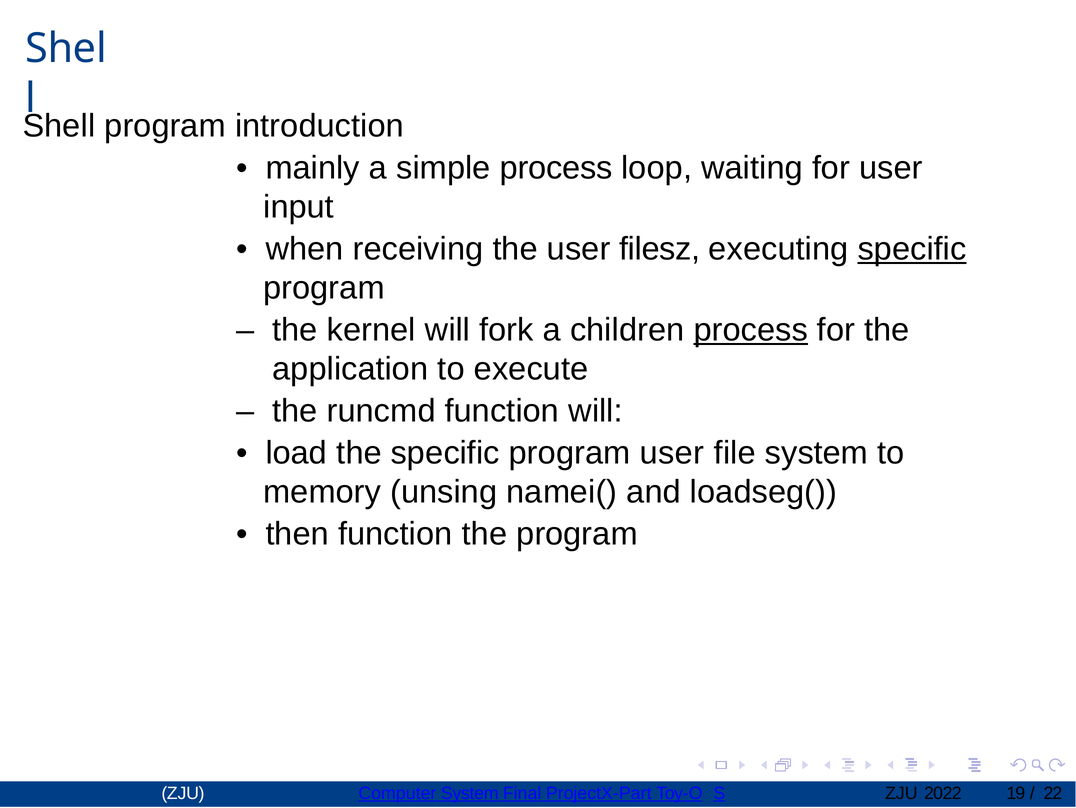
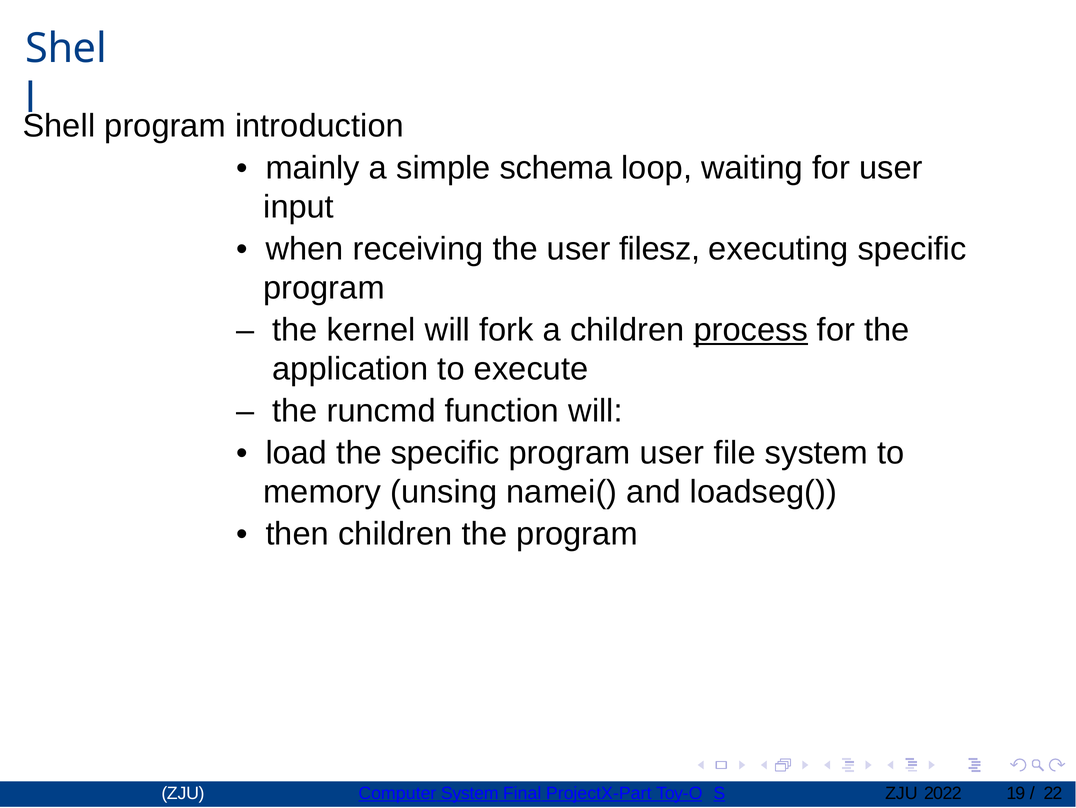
simple process: process -> schema
specific at (912, 249) underline: present -> none
then function: function -> children
